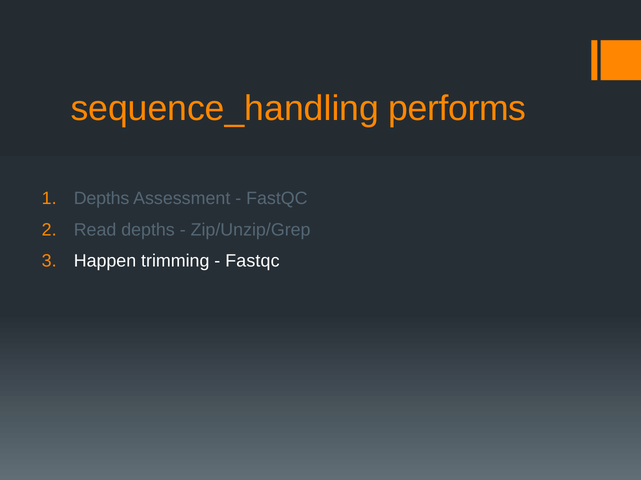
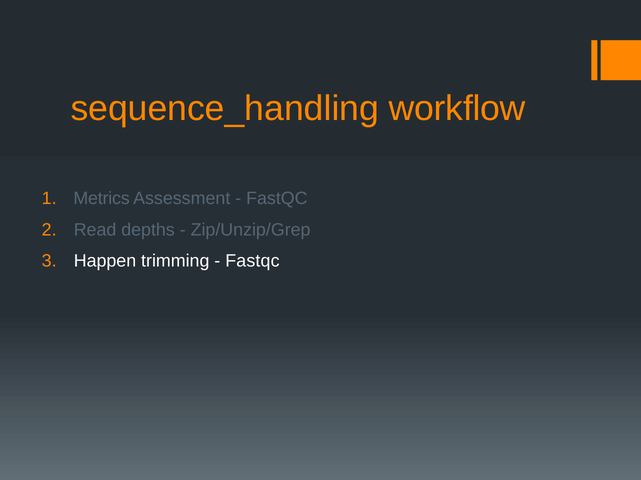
performs: performs -> workflow
Depths at (102, 199): Depths -> Metrics
